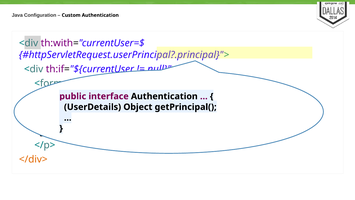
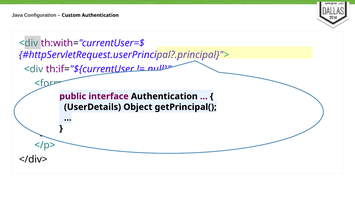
</div> colour: orange -> black
